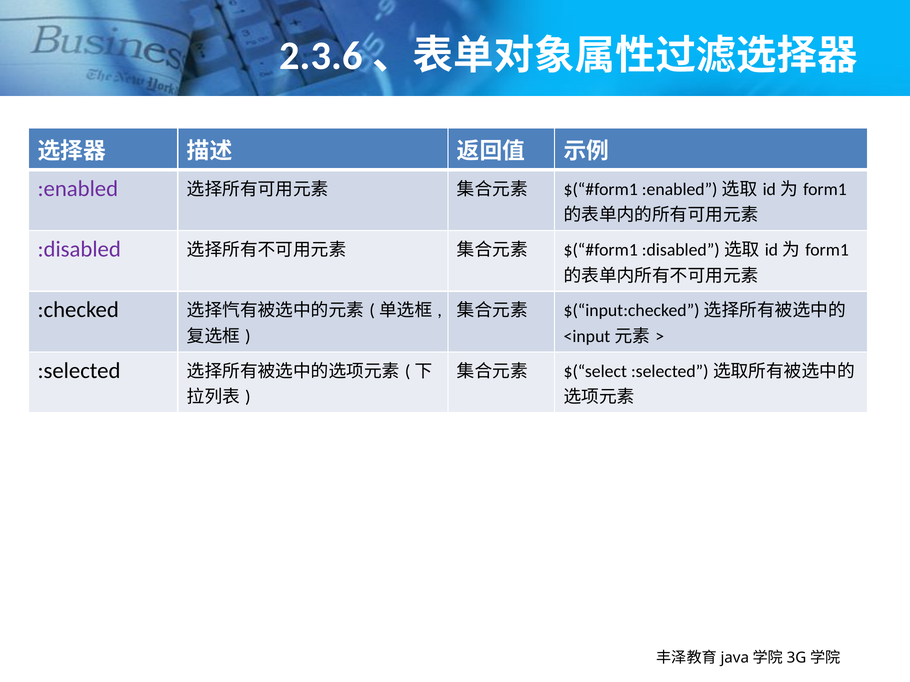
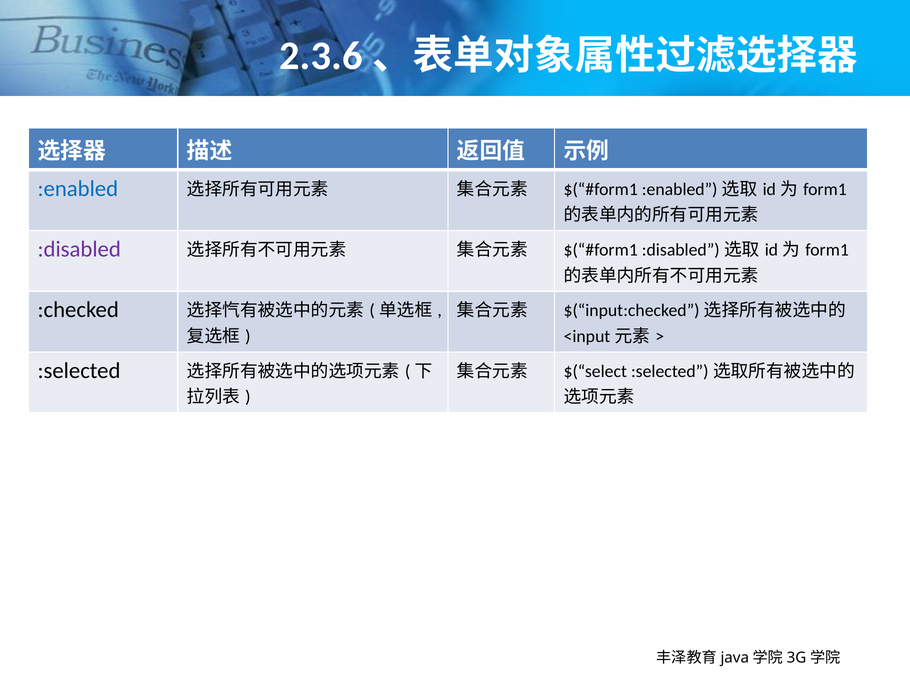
:enabled at (78, 189) colour: purple -> blue
